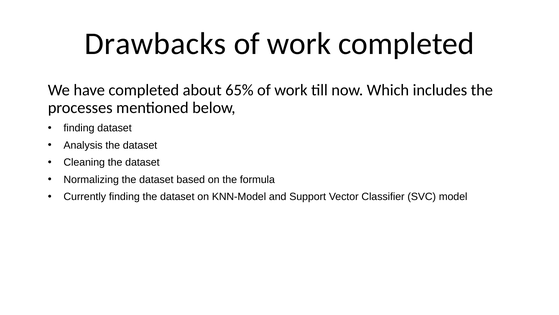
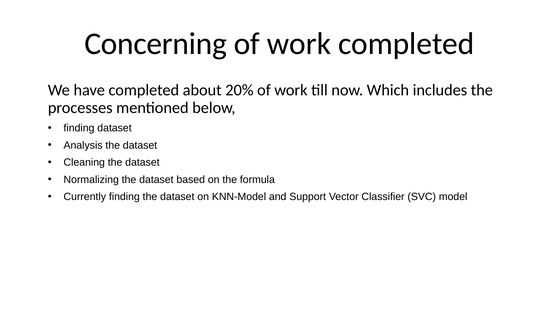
Drawbacks: Drawbacks -> Concerning
65%: 65% -> 20%
